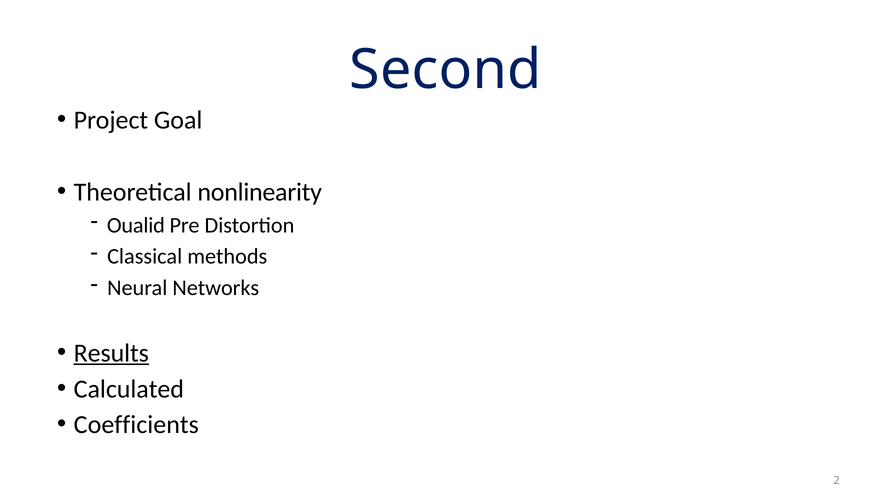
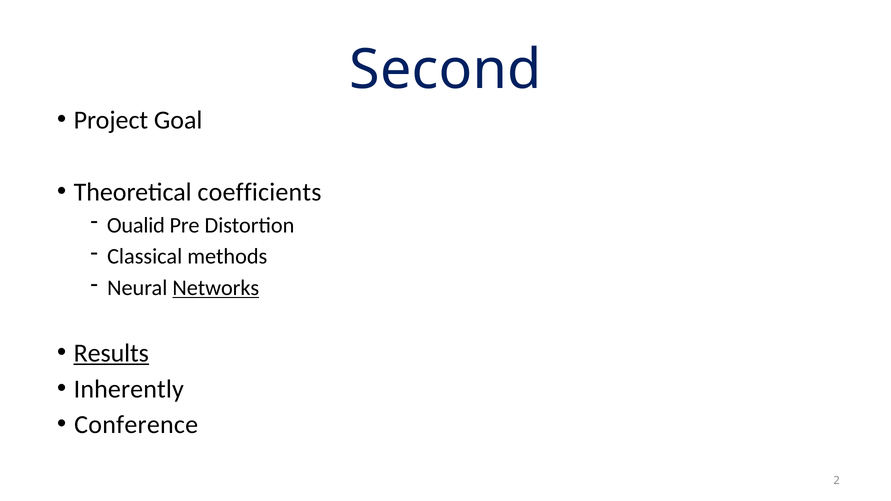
nonlinearity: nonlinearity -> coefficients
Networks underline: none -> present
Calculated: Calculated -> Inherently
Coefficients: Coefficients -> Conference
